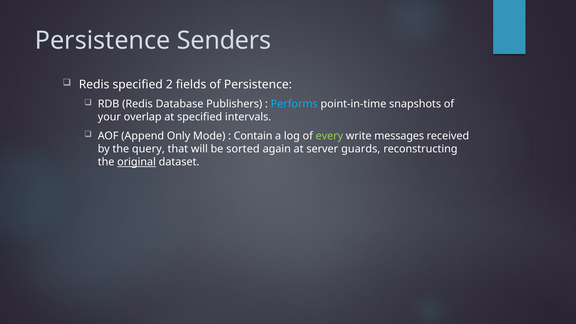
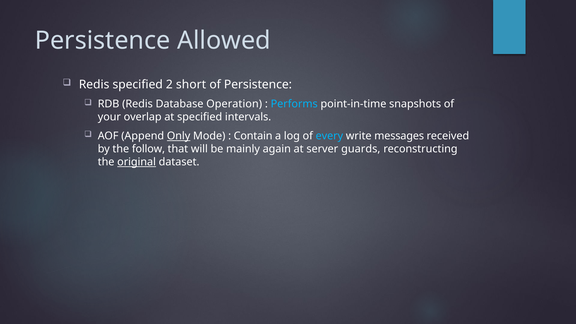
Senders: Senders -> Allowed
fields: fields -> short
Publishers: Publishers -> Operation
Only underline: none -> present
every colour: light green -> light blue
query: query -> follow
sorted: sorted -> mainly
